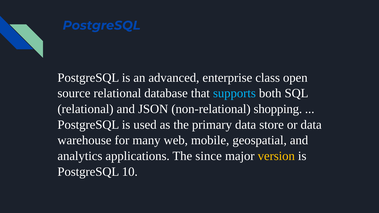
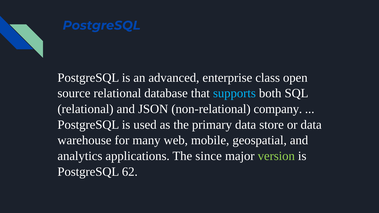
shopping: shopping -> company
version colour: yellow -> light green
10: 10 -> 62
